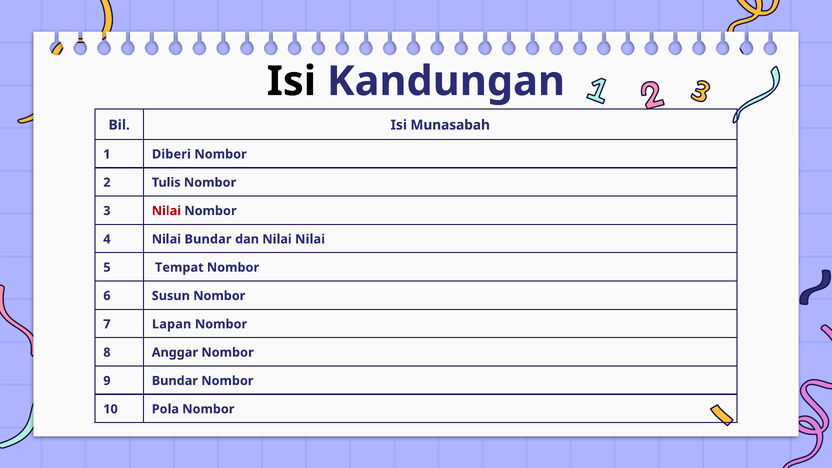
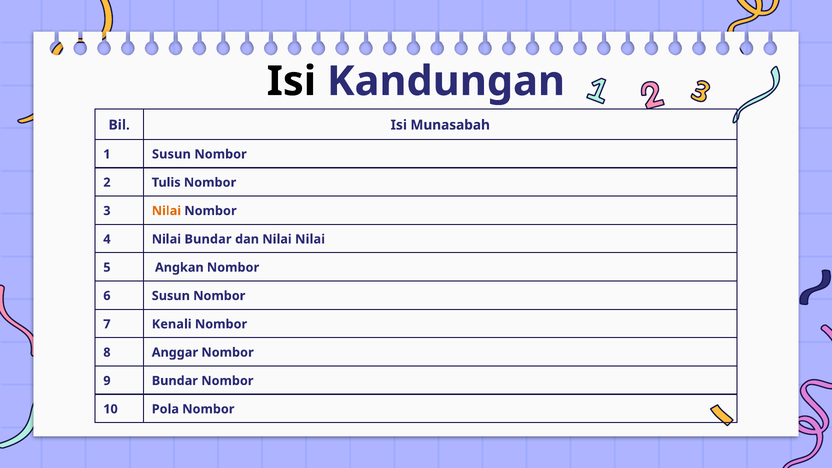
1 Diberi: Diberi -> Susun
Nilai at (166, 211) colour: red -> orange
Tempat: Tempat -> Angkan
Lapan: Lapan -> Kenali
